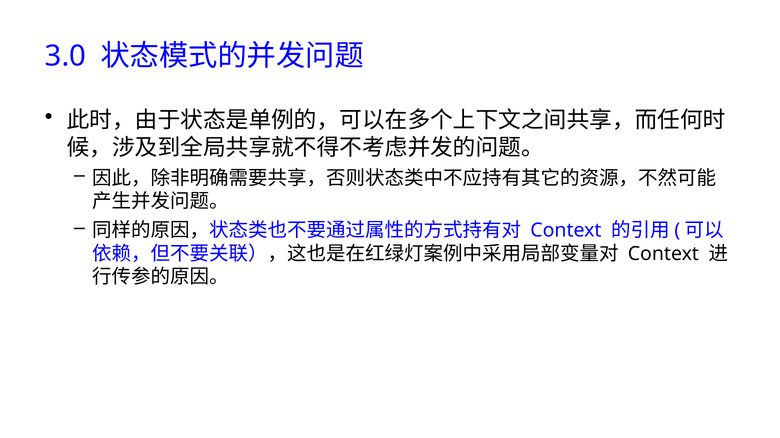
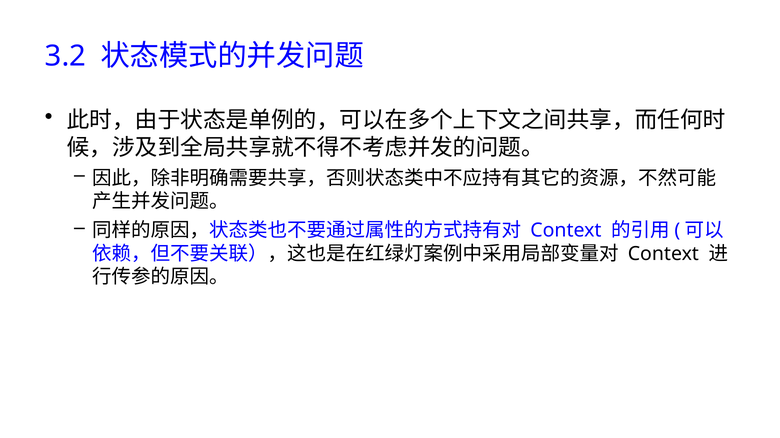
3.0: 3.0 -> 3.2
